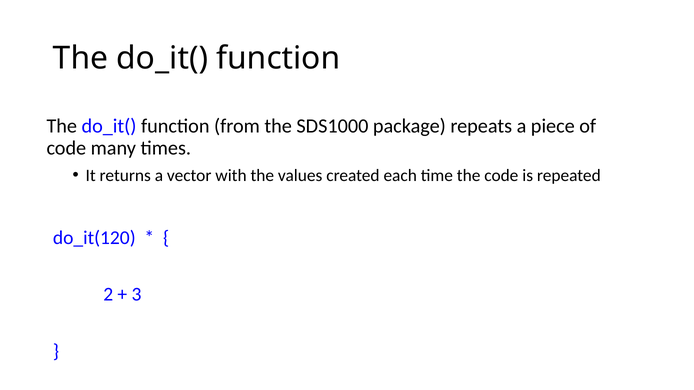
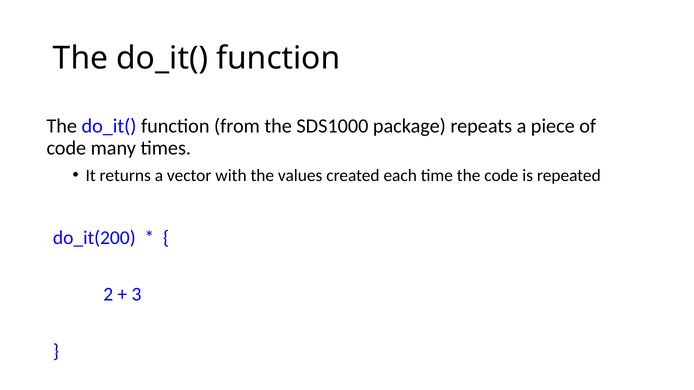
do_it(120: do_it(120 -> do_it(200
